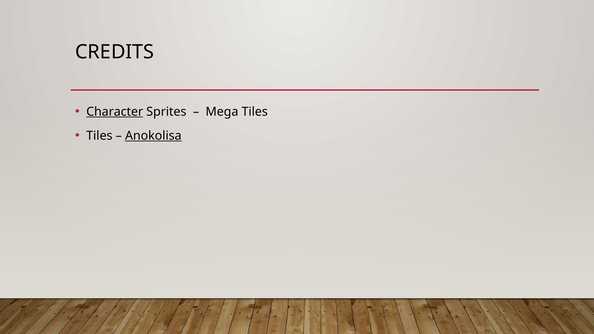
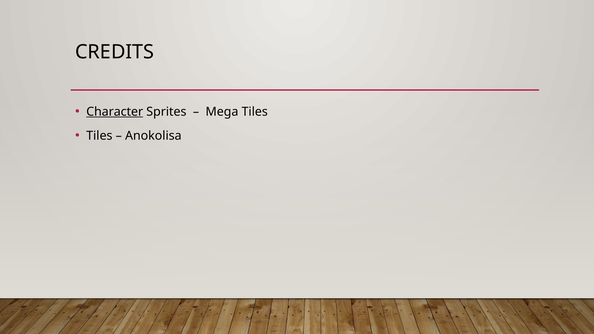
Anokolisa underline: present -> none
